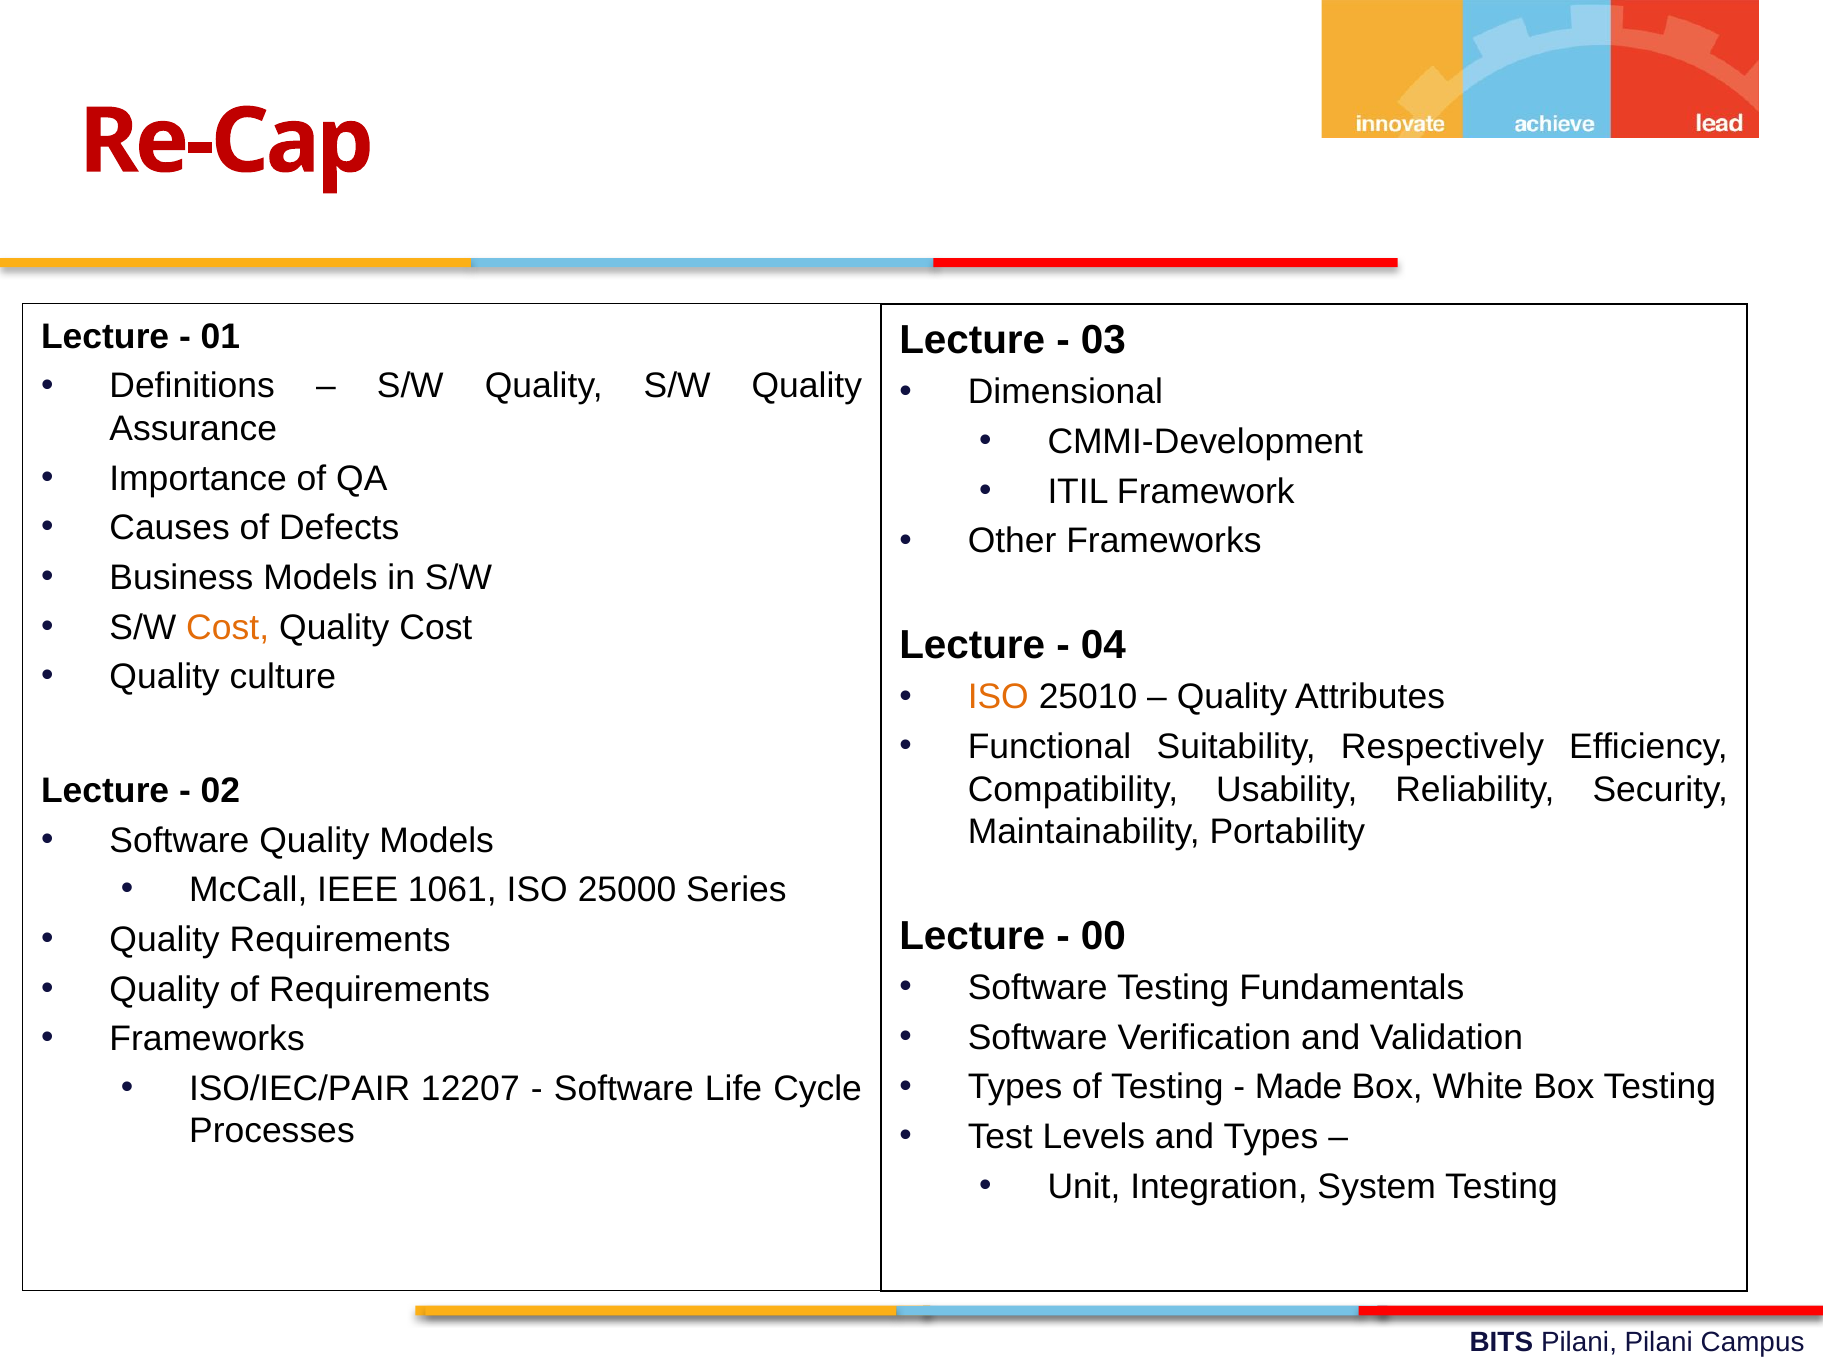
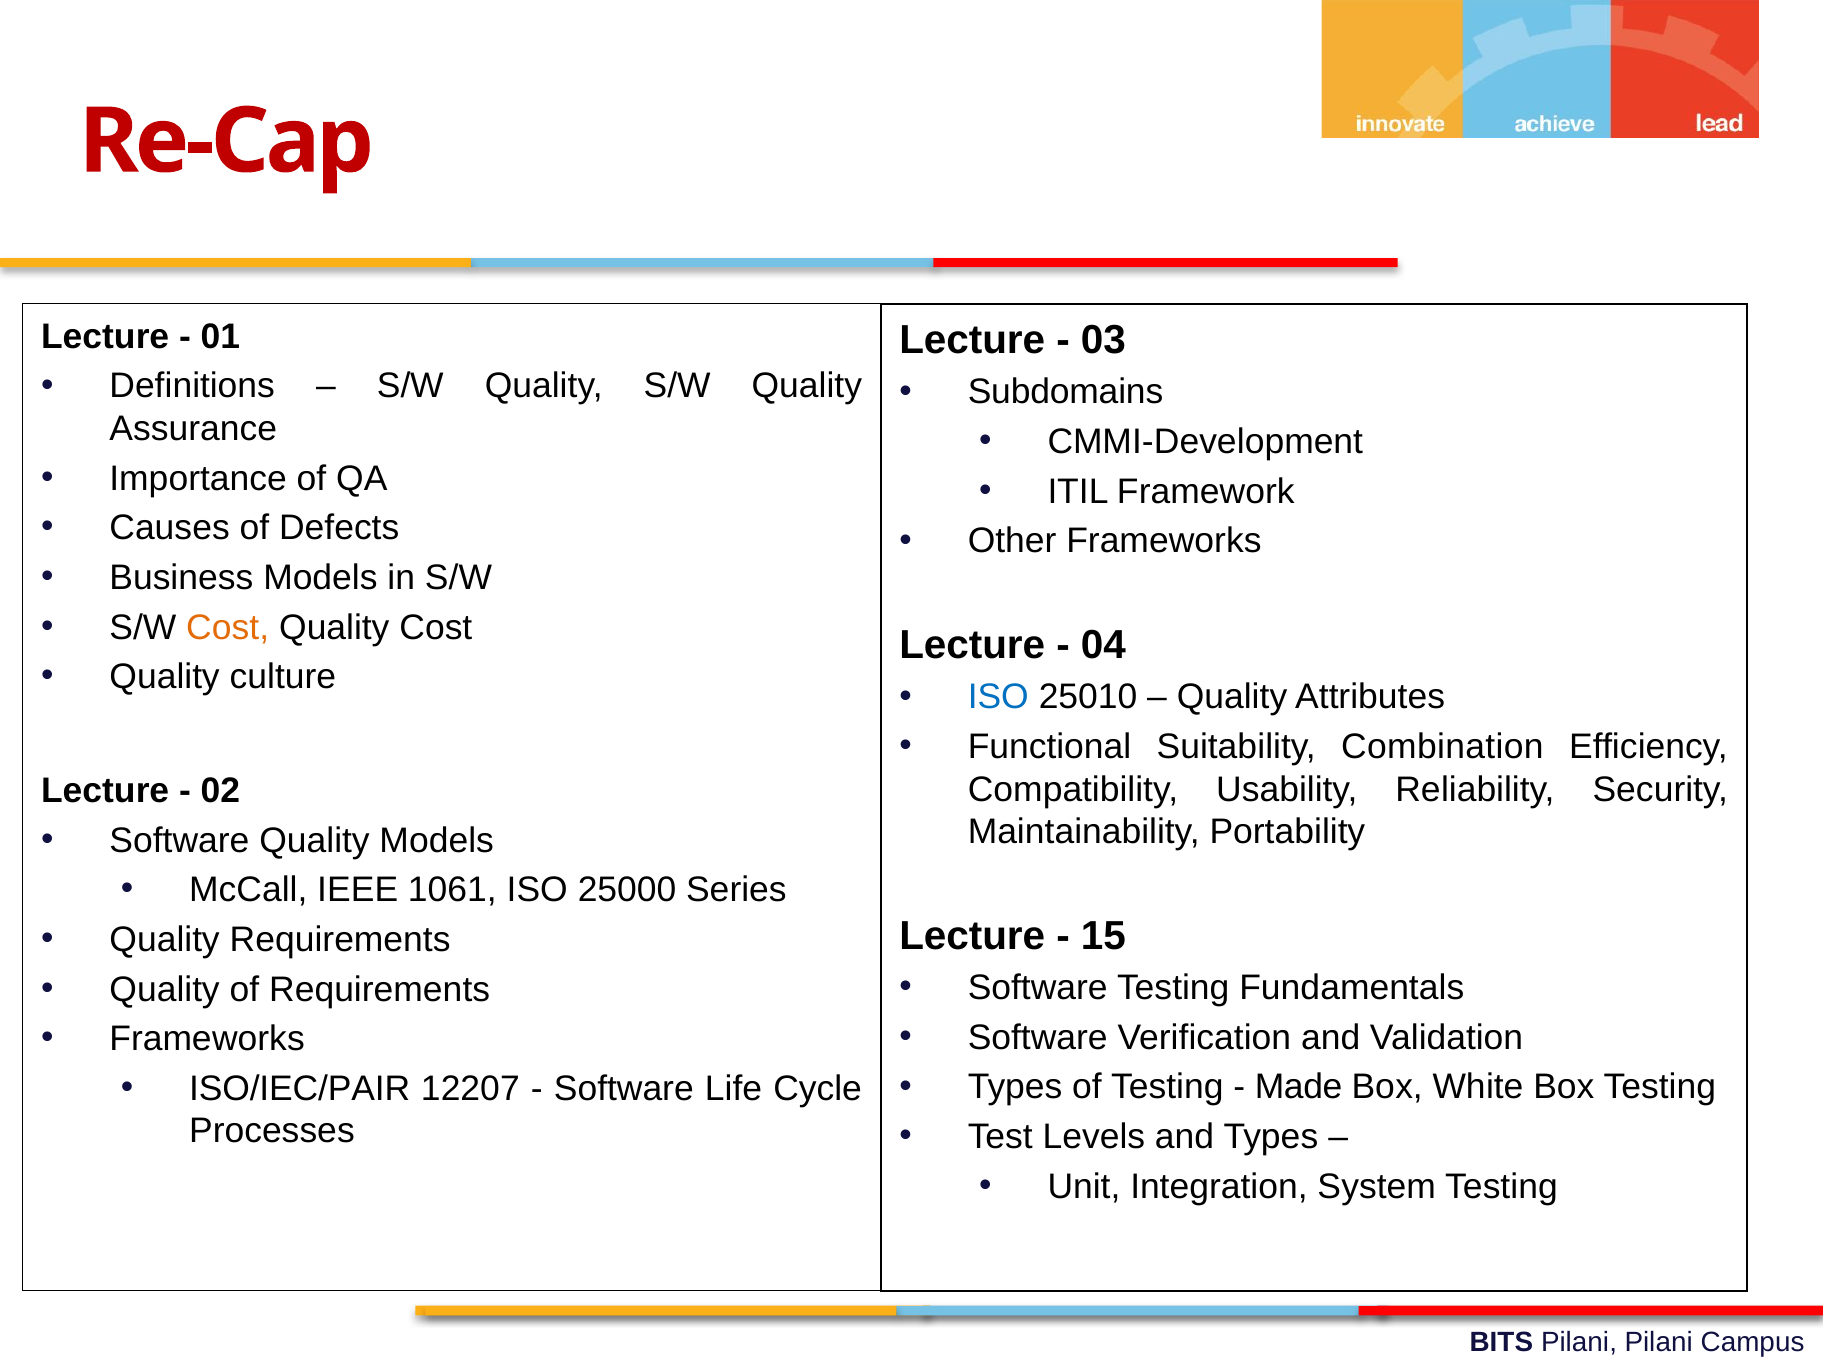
Dimensional: Dimensional -> Subdomains
ISO at (998, 697) colour: orange -> blue
Respectively: Respectively -> Combination
00: 00 -> 15
